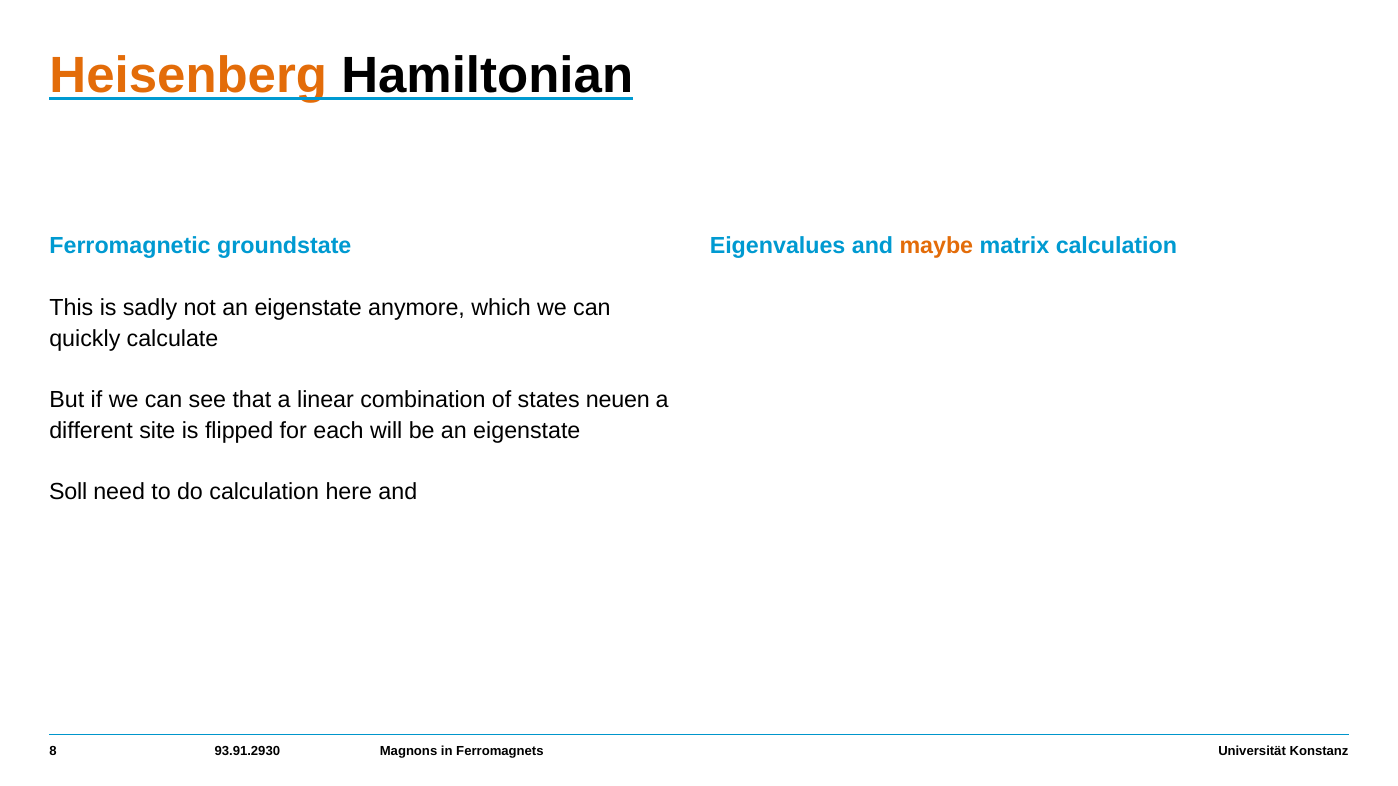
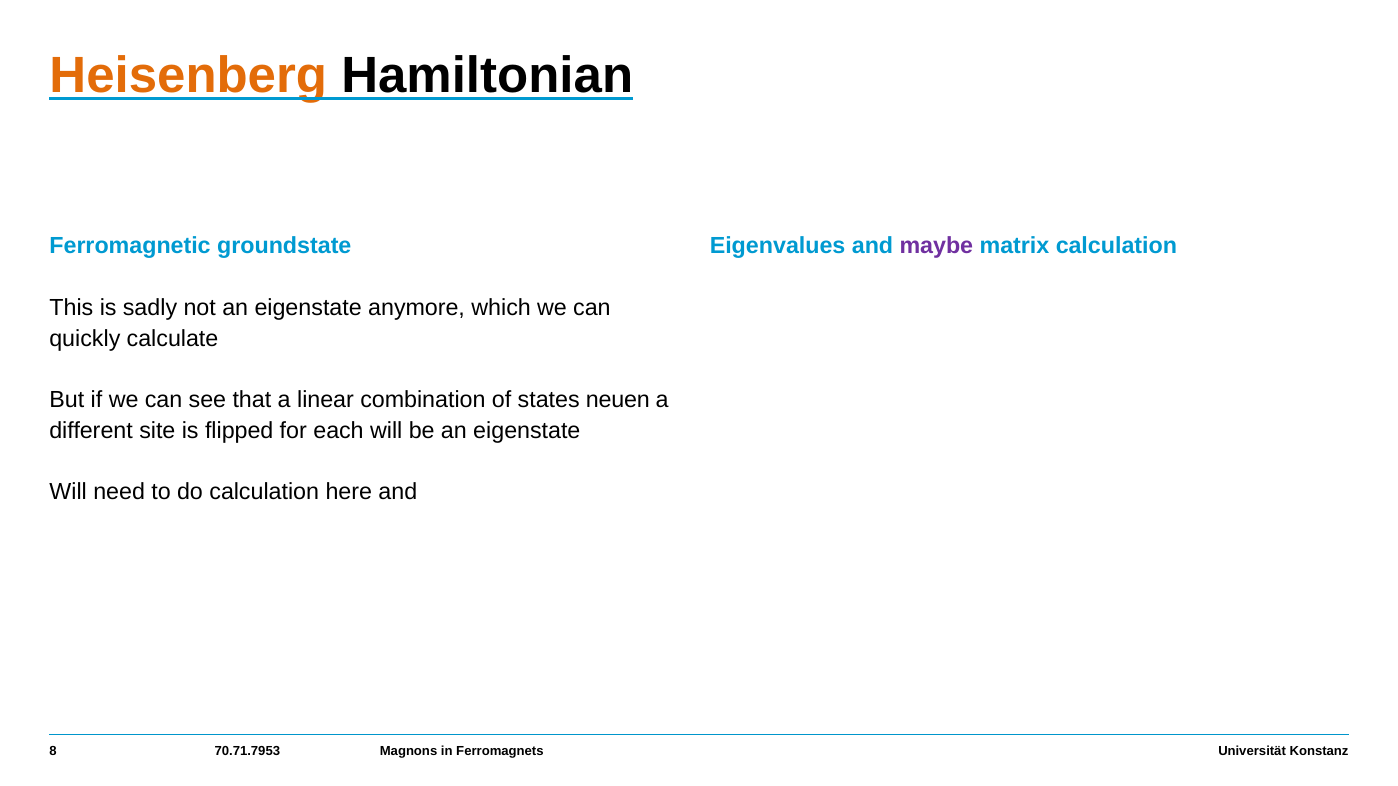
maybe colour: orange -> purple
Soll at (68, 492): Soll -> Will
93.91.2930: 93.91.2930 -> 70.71.7953
